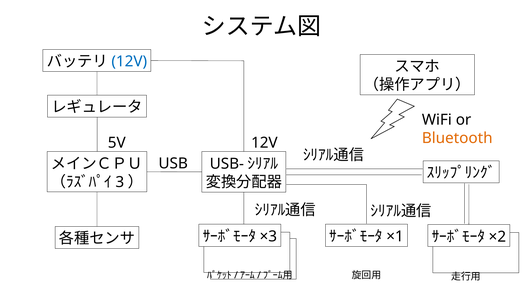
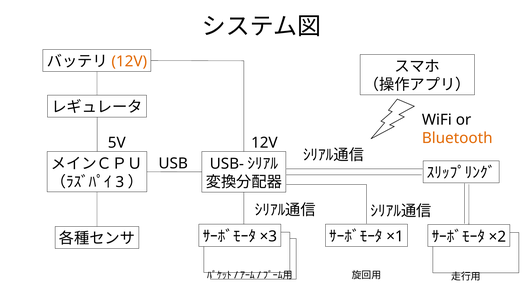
12V at (129, 62) colour: blue -> orange
